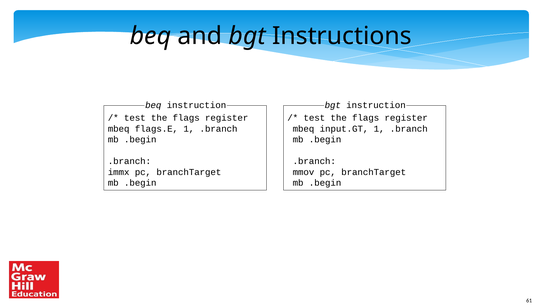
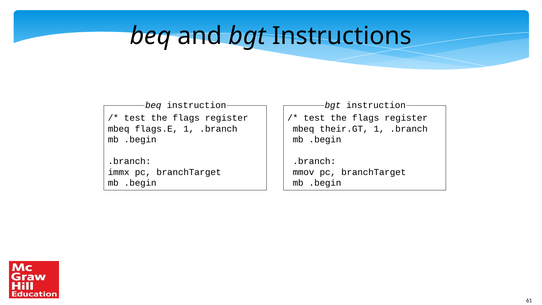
input.GT: input.GT -> their.GT
